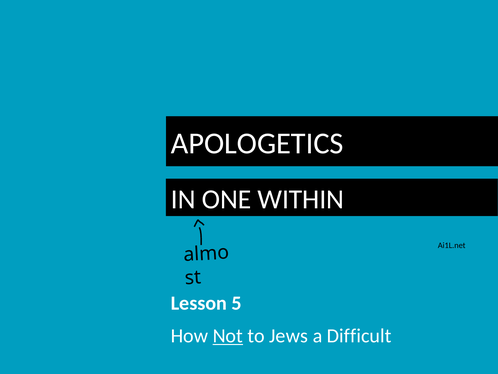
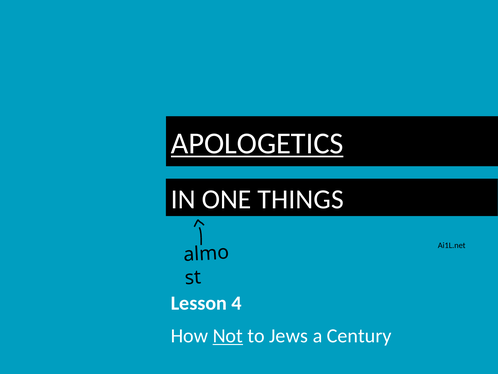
APOLOGETICS underline: none -> present
WITHIN: WITHIN -> THINGS
5: 5 -> 4
Difficult: Difficult -> Century
